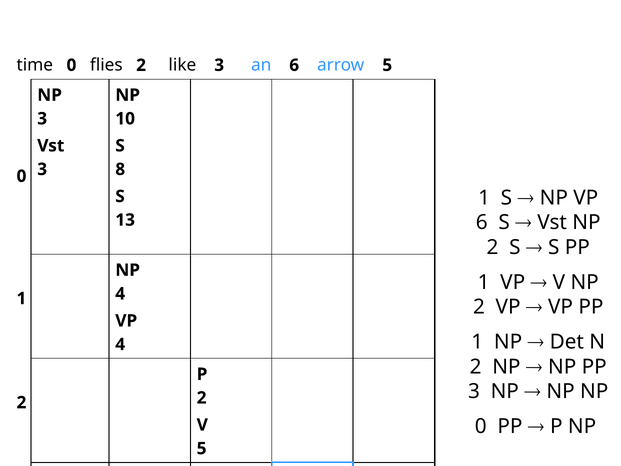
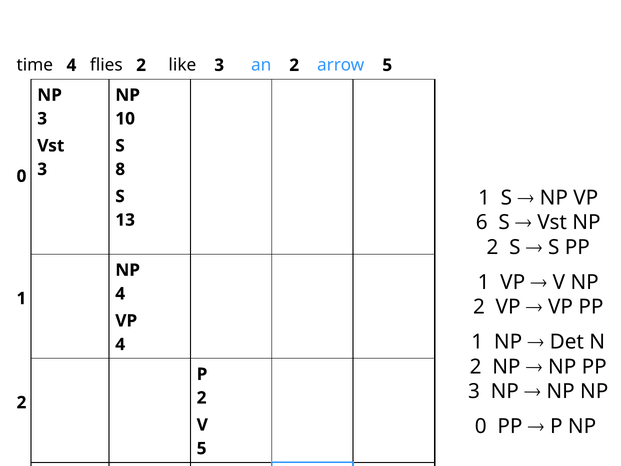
time 0: 0 -> 4
an 6: 6 -> 2
